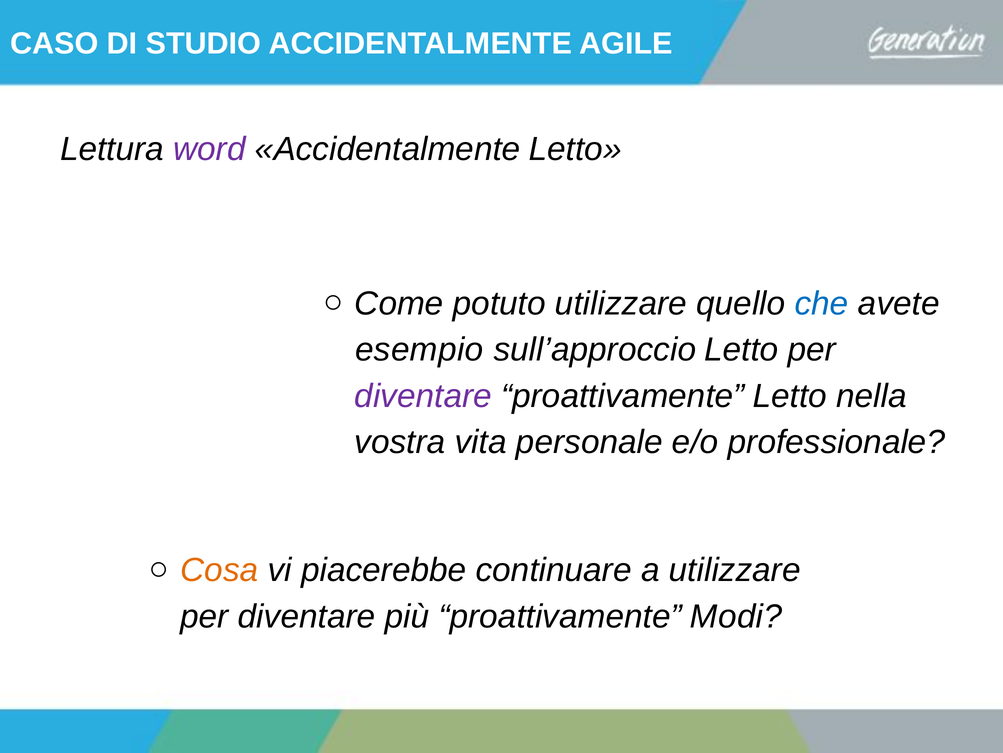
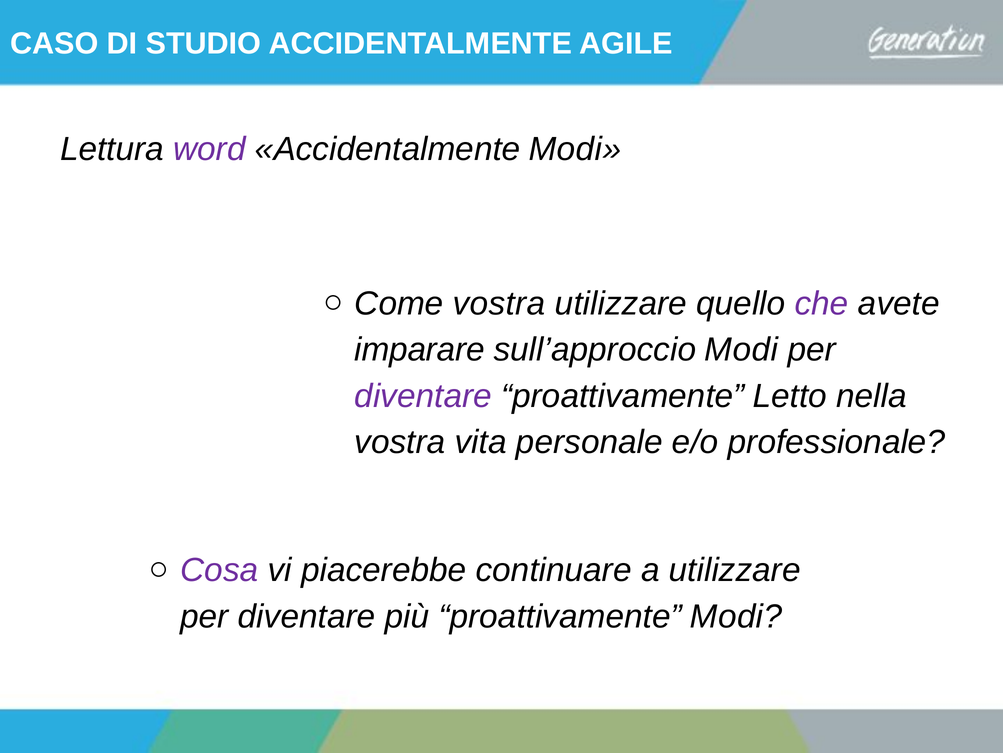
Accidentalmente Letto: Letto -> Modi
Come potuto: potuto -> vostra
che colour: blue -> purple
esempio: esempio -> imparare
sull’approccio Letto: Letto -> Modi
Cosa colour: orange -> purple
